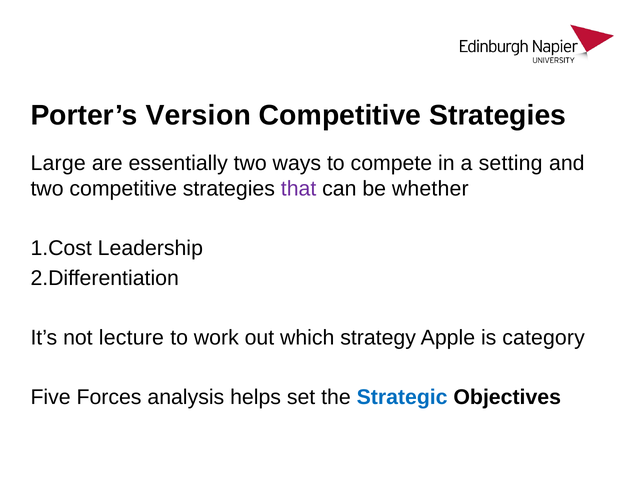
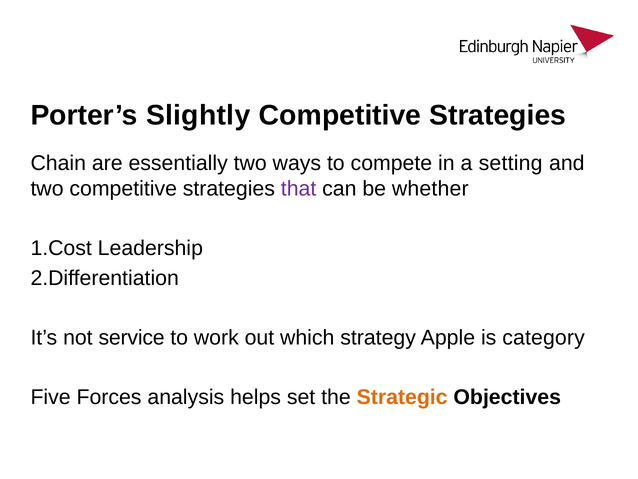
Version: Version -> Slightly
Large: Large -> Chain
lecture: lecture -> service
Strategic colour: blue -> orange
